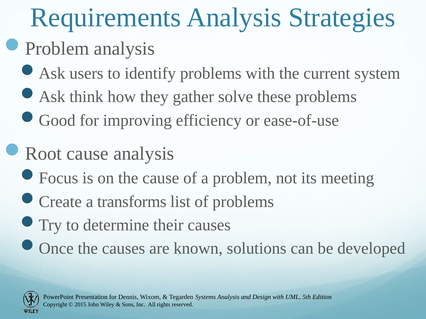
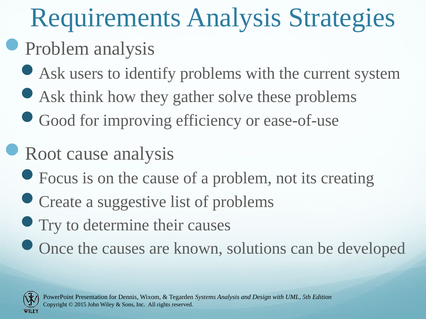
meeting: meeting -> creating
transforms: transforms -> suggestive
